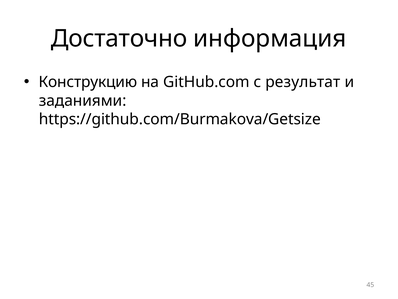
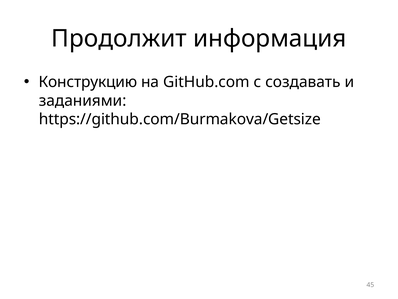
Достаточно: Достаточно -> Продолжит
результат: результат -> создавать
